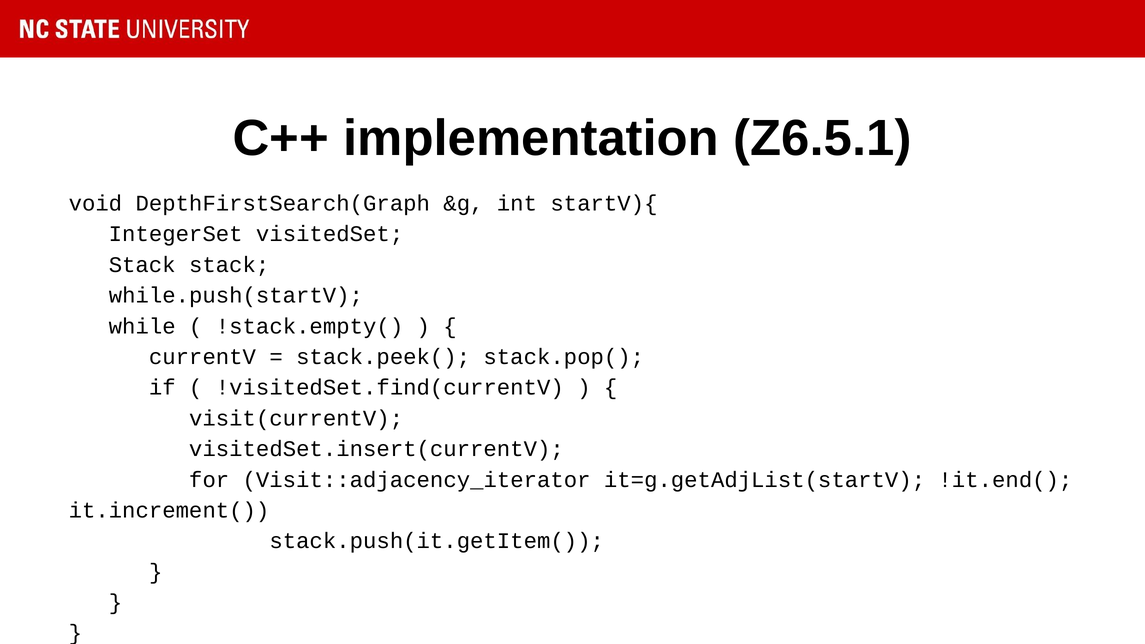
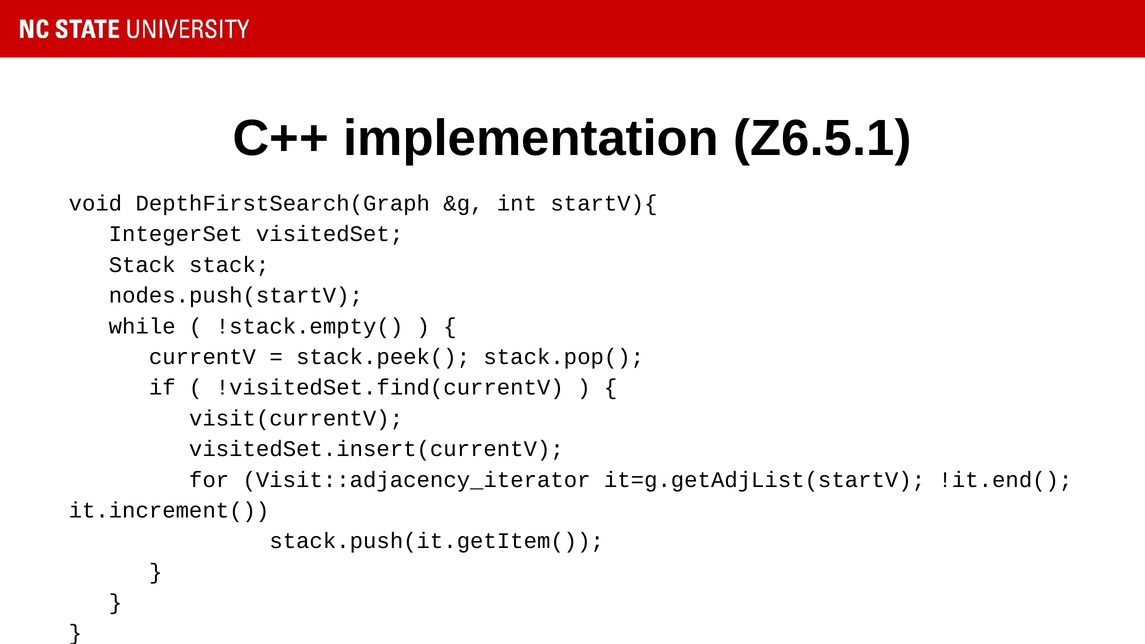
while.push(startV: while.push(startV -> nodes.push(startV
